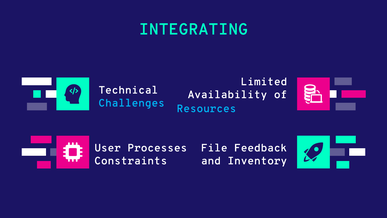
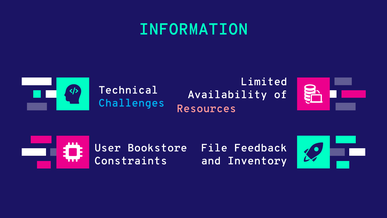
INTEGRATING: INTEGRATING -> INFORMATION
Resources colour: light blue -> pink
Processes: Processes -> Bookstore
